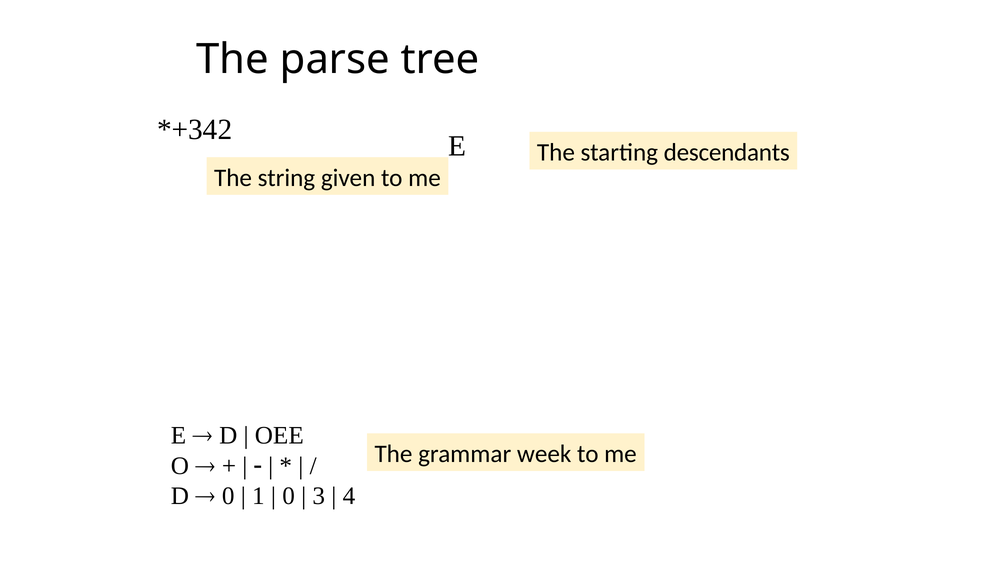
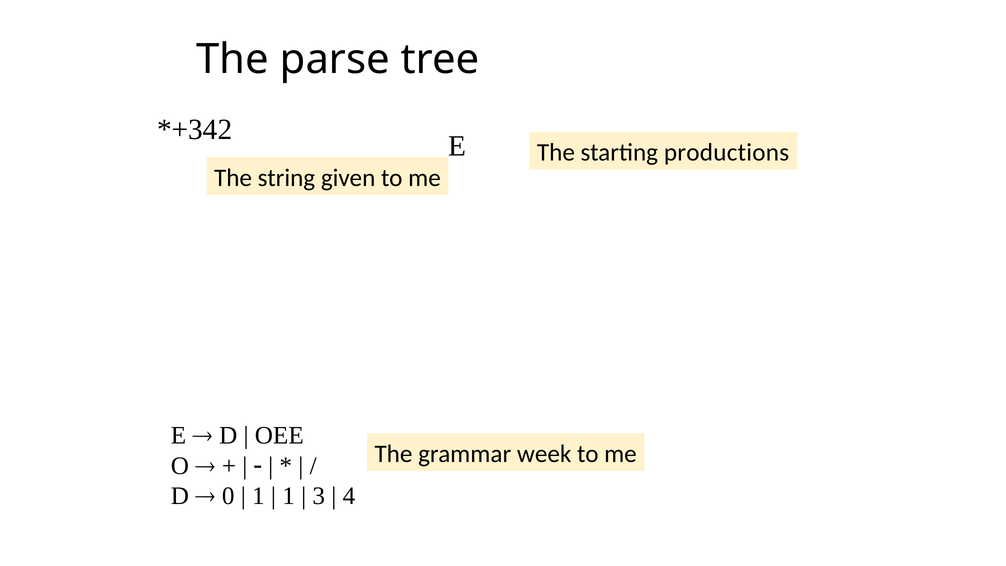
descendants: descendants -> productions
0 at (289, 496): 0 -> 1
